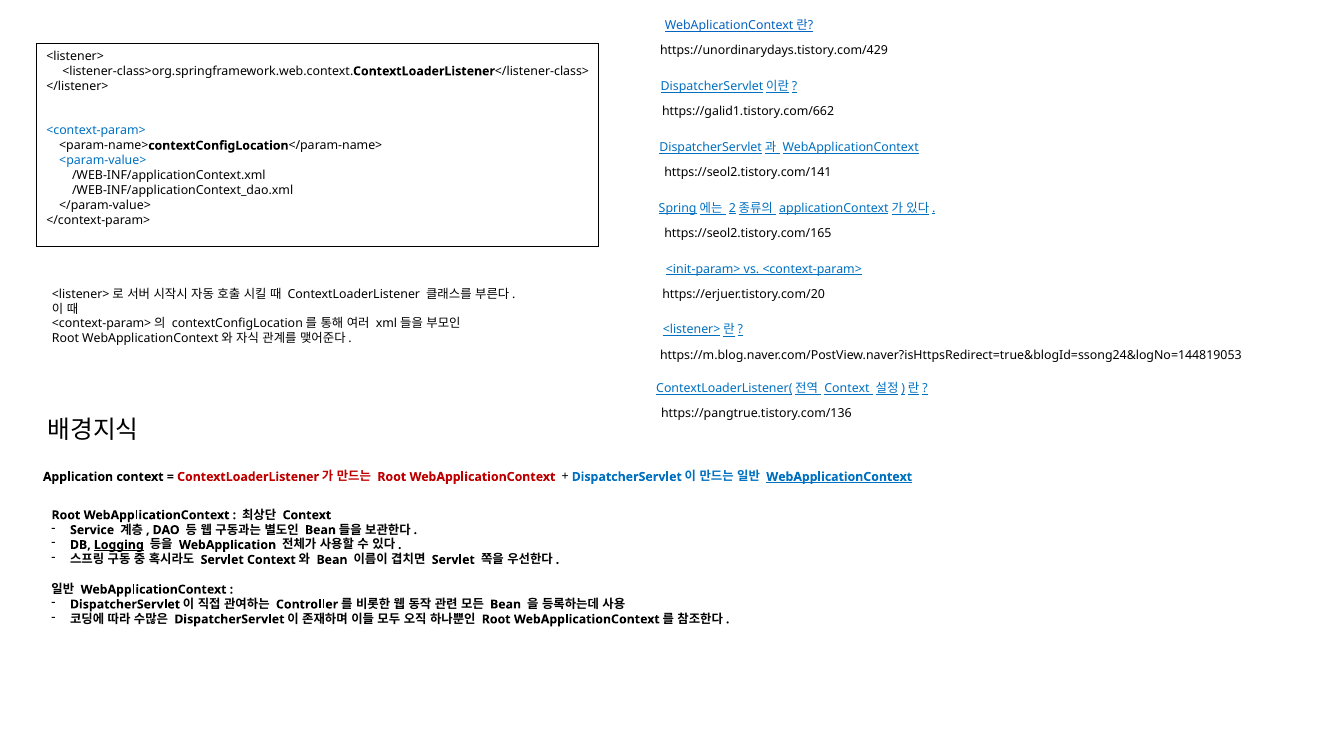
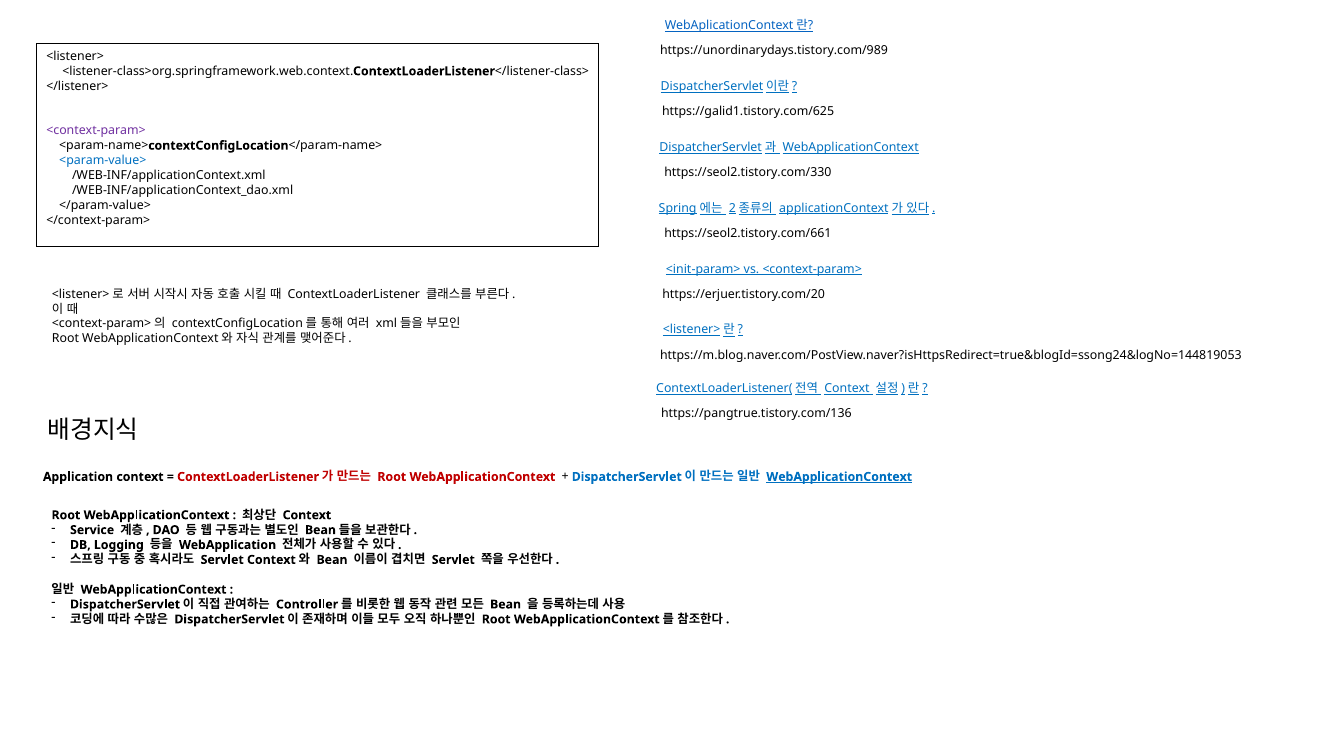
https://unordinarydays.tistory.com/429: https://unordinarydays.tistory.com/429 -> https://unordinarydays.tistory.com/989
https://galid1.tistory.com/662: https://galid1.tistory.com/662 -> https://galid1.tistory.com/625
<context-param> at (96, 131) colour: blue -> purple
https://seol2.tistory.com/141: https://seol2.tistory.com/141 -> https://seol2.tistory.com/330
https://seol2.tistory.com/165: https://seol2.tistory.com/165 -> https://seol2.tistory.com/661
Logging underline: present -> none
